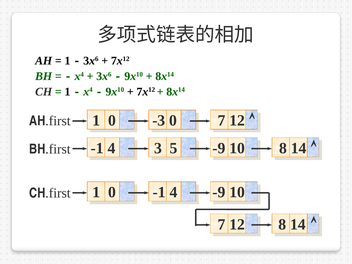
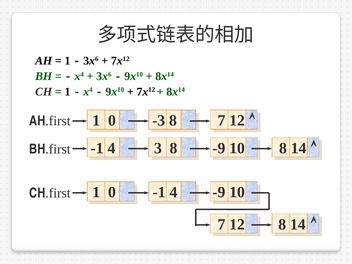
-3 0: 0 -> 8
3 5: 5 -> 8
